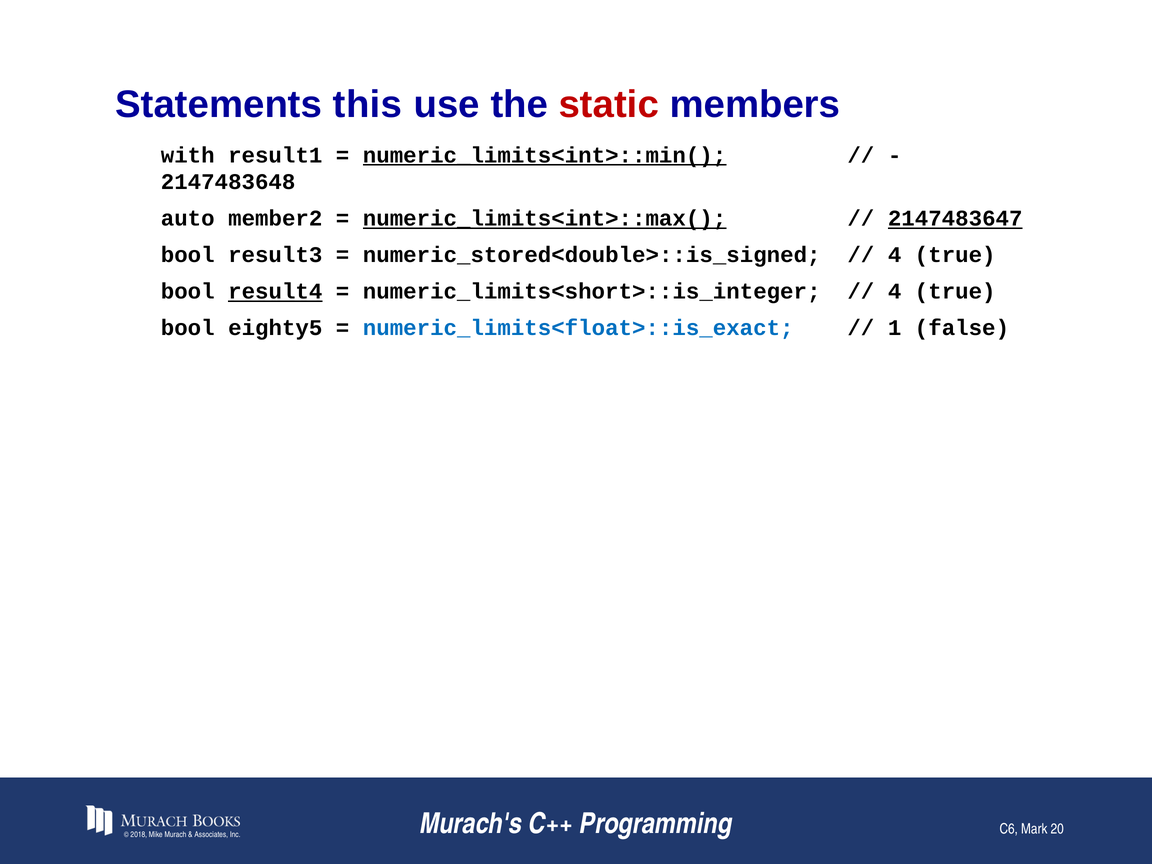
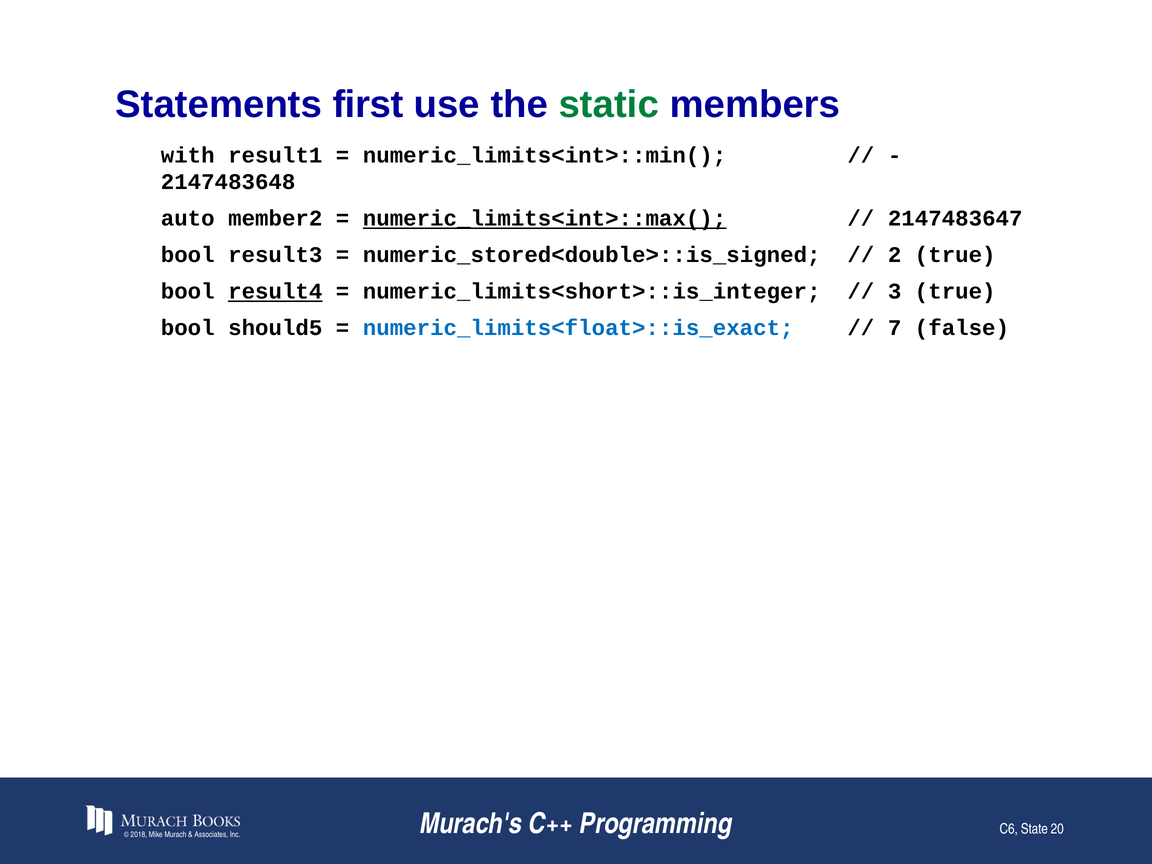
this: this -> first
static colour: red -> green
numeric_limits<int>::min( underline: present -> none
2147483647 underline: present -> none
4 at (895, 255): 4 -> 2
4 at (895, 292): 4 -> 3
eighty5: eighty5 -> should5
1: 1 -> 7
Mark: Mark -> State
